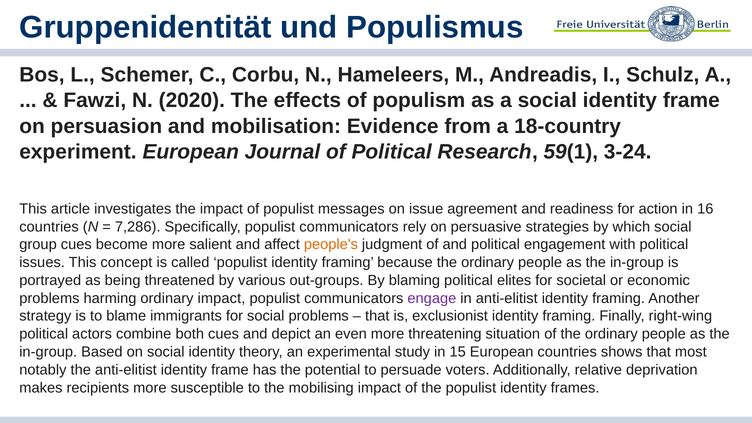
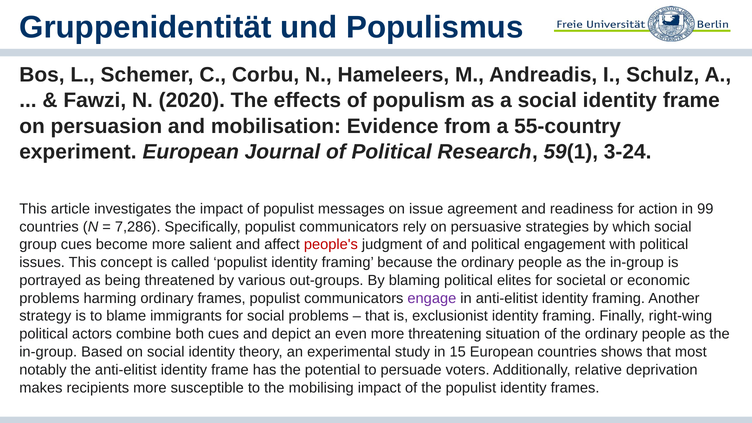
18‐country: 18‐country -> 55‐country
16: 16 -> 99
people's colour: orange -> red
ordinary impact: impact -> frames
